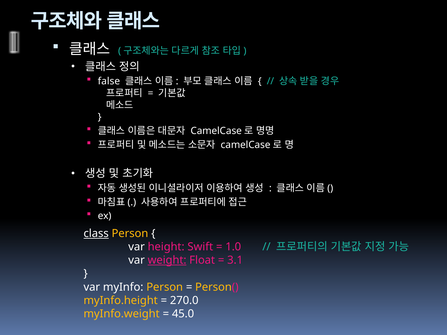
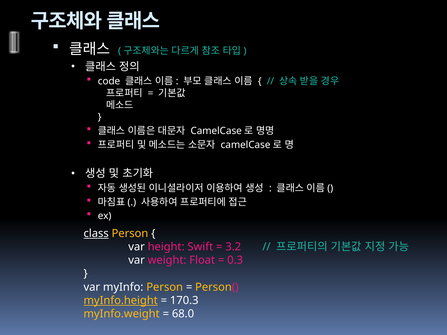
false: false -> code
1.0: 1.0 -> 3.2
weight underline: present -> none
3.1: 3.1 -> 0.3
myInfo.height underline: none -> present
270.0: 270.0 -> 170.3
45.0: 45.0 -> 68.0
